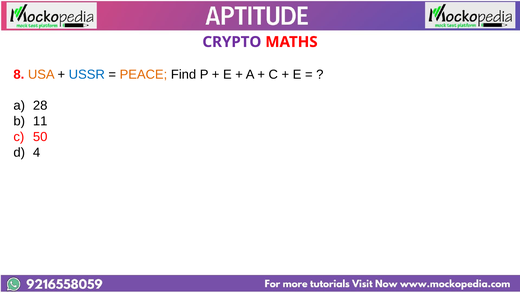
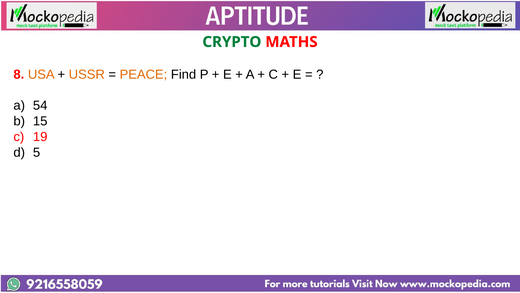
CRYPTO colour: purple -> green
USSR colour: blue -> orange
28: 28 -> 54
11: 11 -> 15
50: 50 -> 19
4: 4 -> 5
